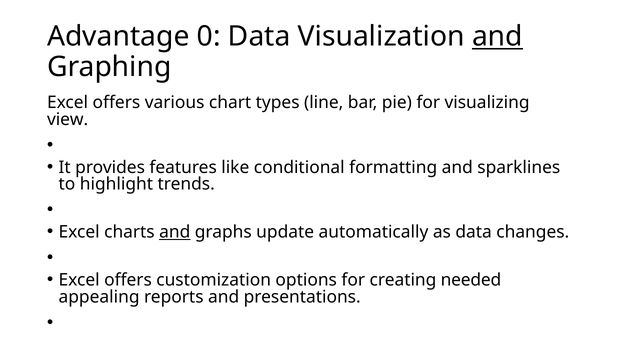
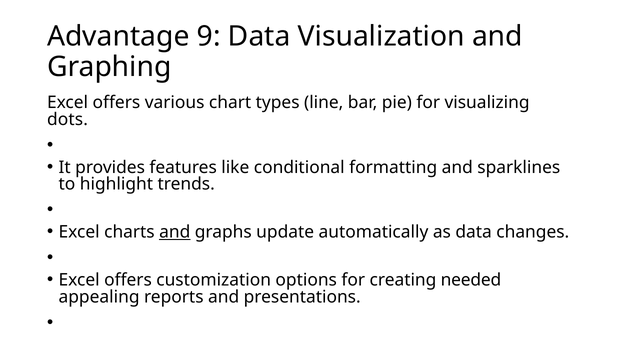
0: 0 -> 9
and at (497, 37) underline: present -> none
view: view -> dots
